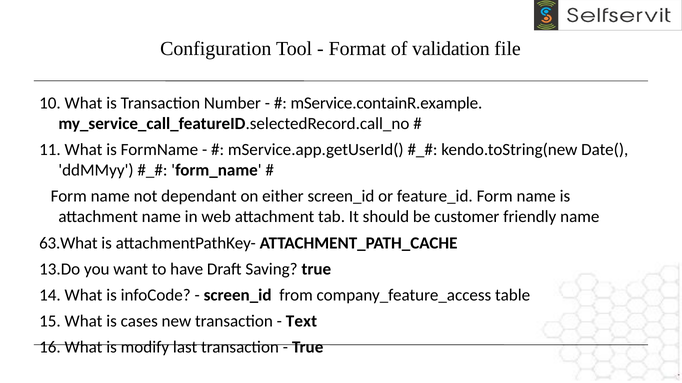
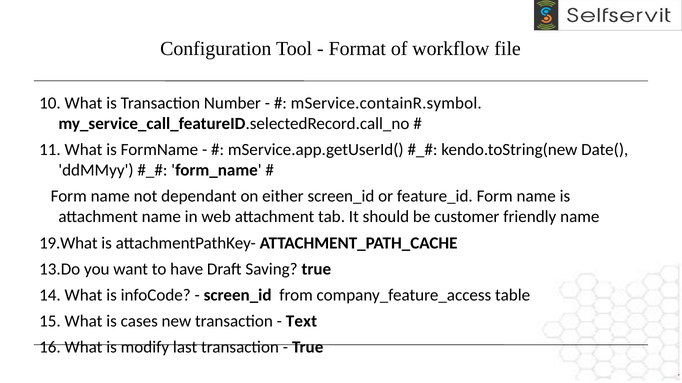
validation: validation -> workflow
mService.containR.example: mService.containR.example -> mService.containR.symbol
63.What: 63.What -> 19.What
